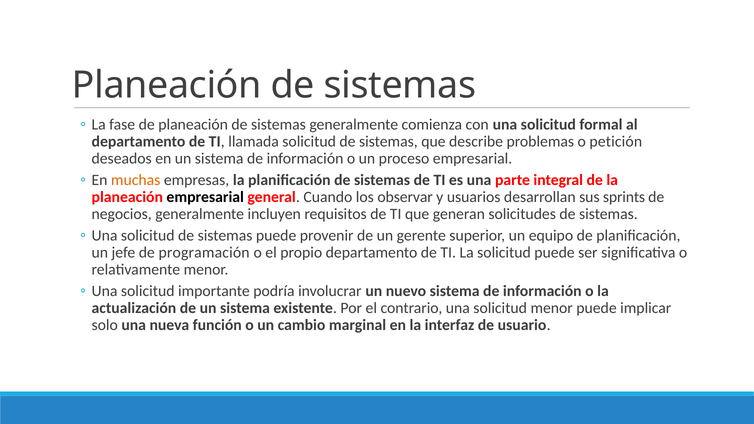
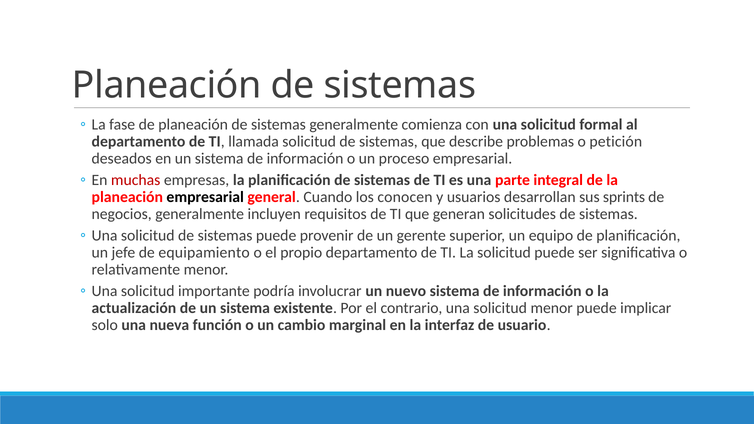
muchas colour: orange -> red
observar: observar -> conocen
programación: programación -> equipamiento
